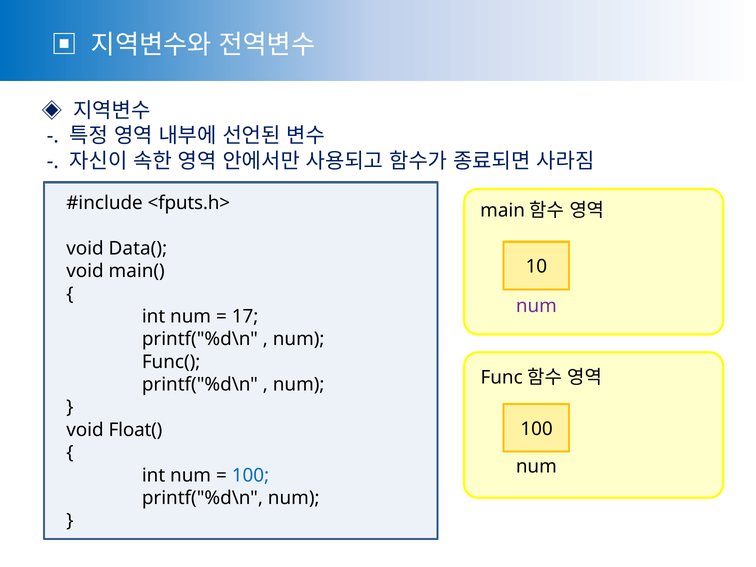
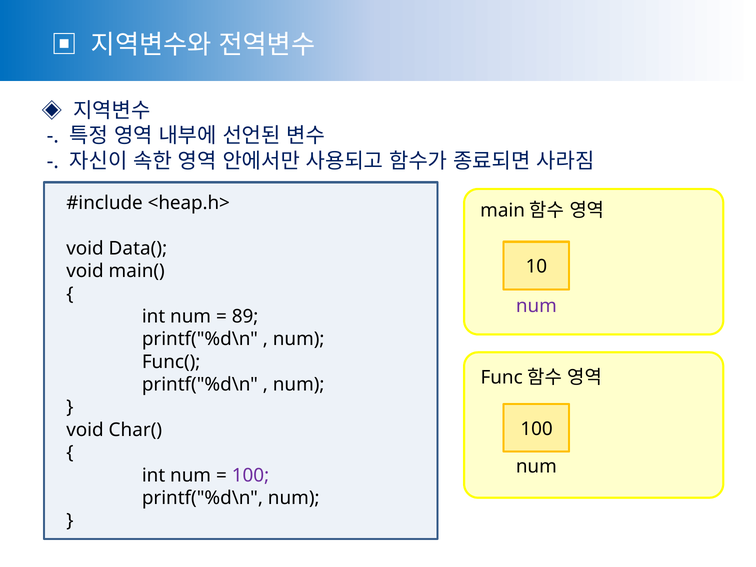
<fputs.h>: <fputs.h> -> <heap.h>
17: 17 -> 89
Float(: Float( -> Char(
100 at (251, 475) colour: blue -> purple
